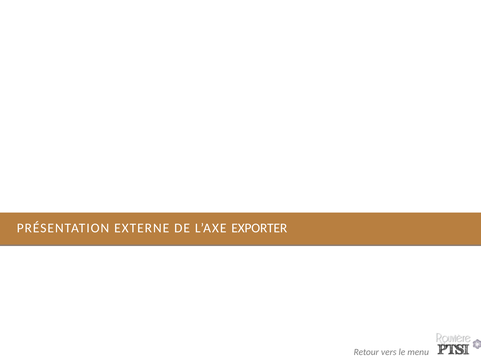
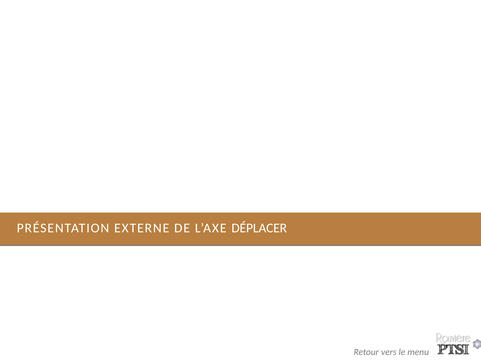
EXPORTER: EXPORTER -> DÉPLACER
